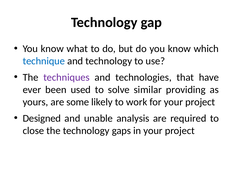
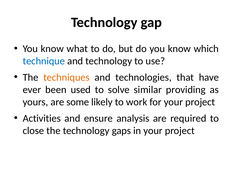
techniques colour: purple -> orange
Designed: Designed -> Activities
unable: unable -> ensure
